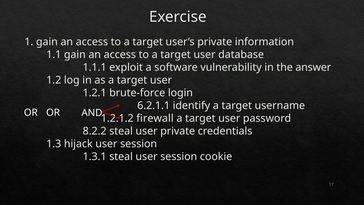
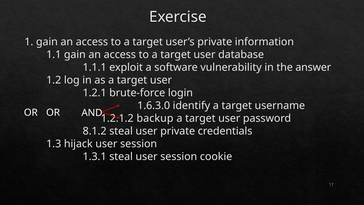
6.2.1.1: 6.2.1.1 -> 1.6.3.0
firewall: firewall -> backup
8.2.2: 8.2.2 -> 8.1.2
